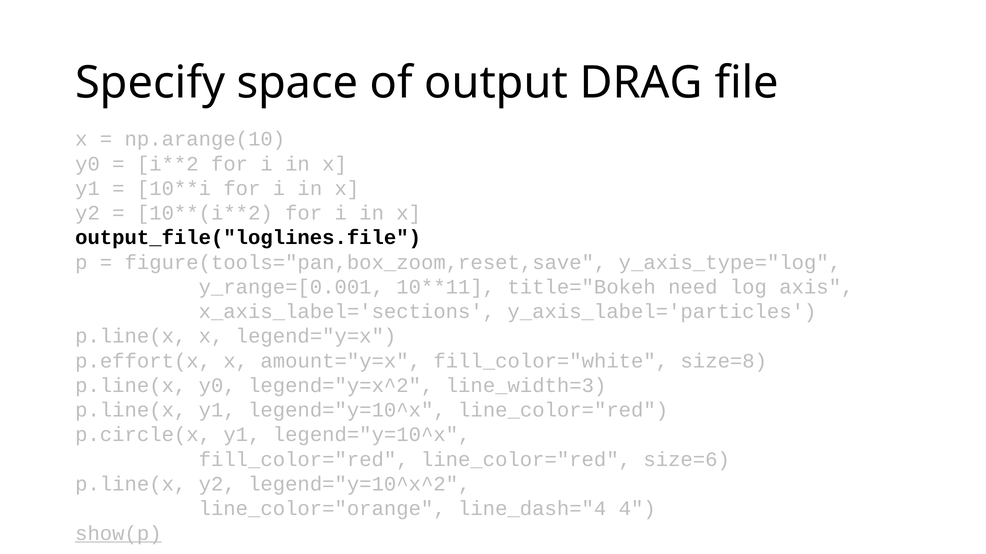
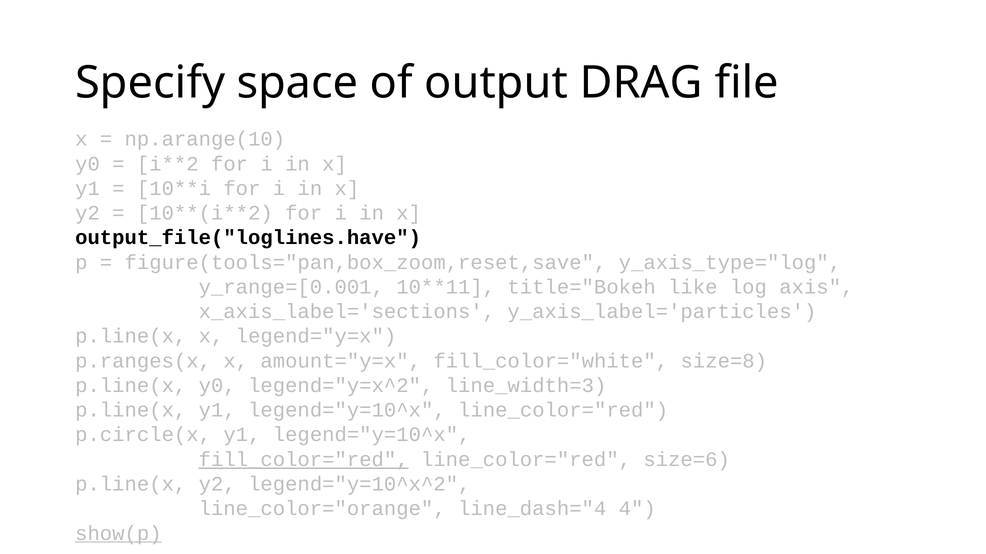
output_file("loglines.file: output_file("loglines.file -> output_file("loglines.have
need: need -> like
p.effort(x: p.effort(x -> p.ranges(x
fill_color="red underline: none -> present
